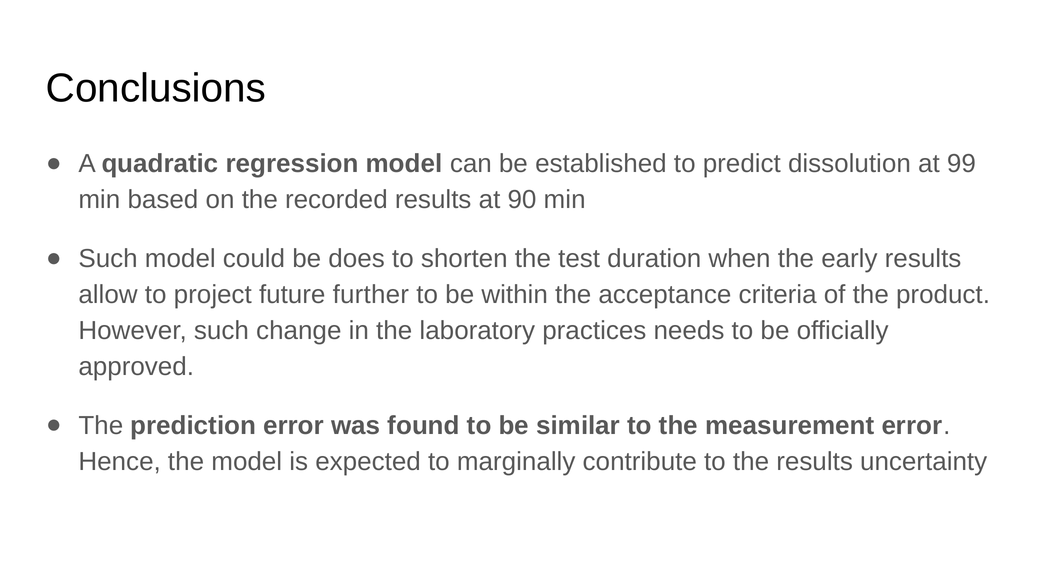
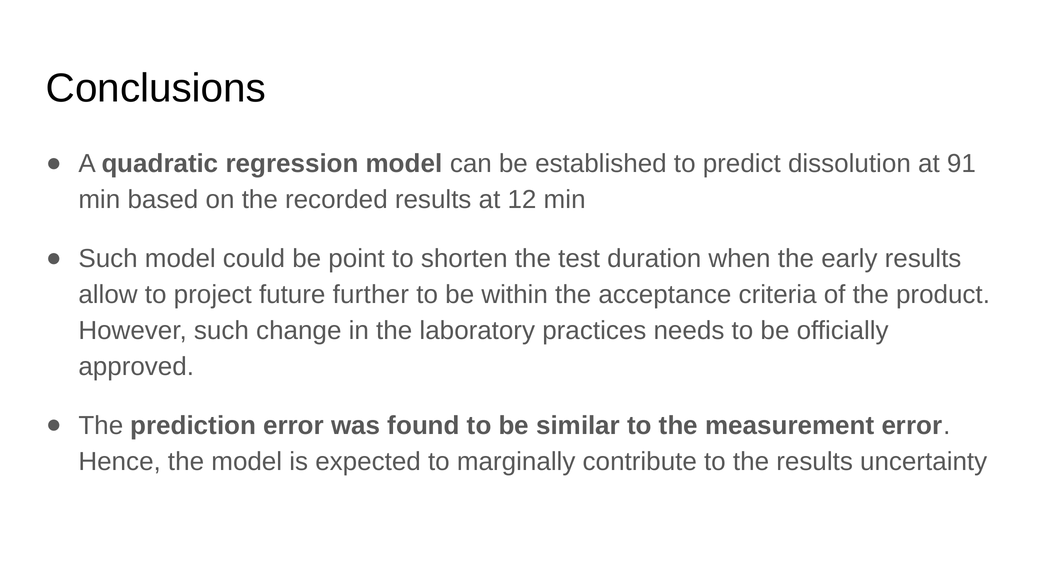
99: 99 -> 91
90: 90 -> 12
does: does -> point
